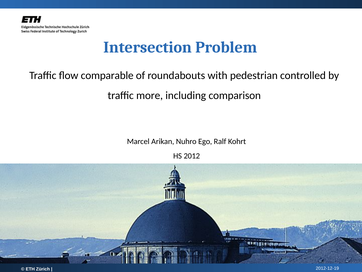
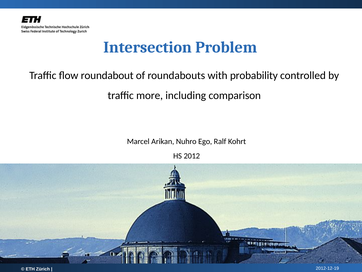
comparable: comparable -> roundabout
pedestrian: pedestrian -> probability
